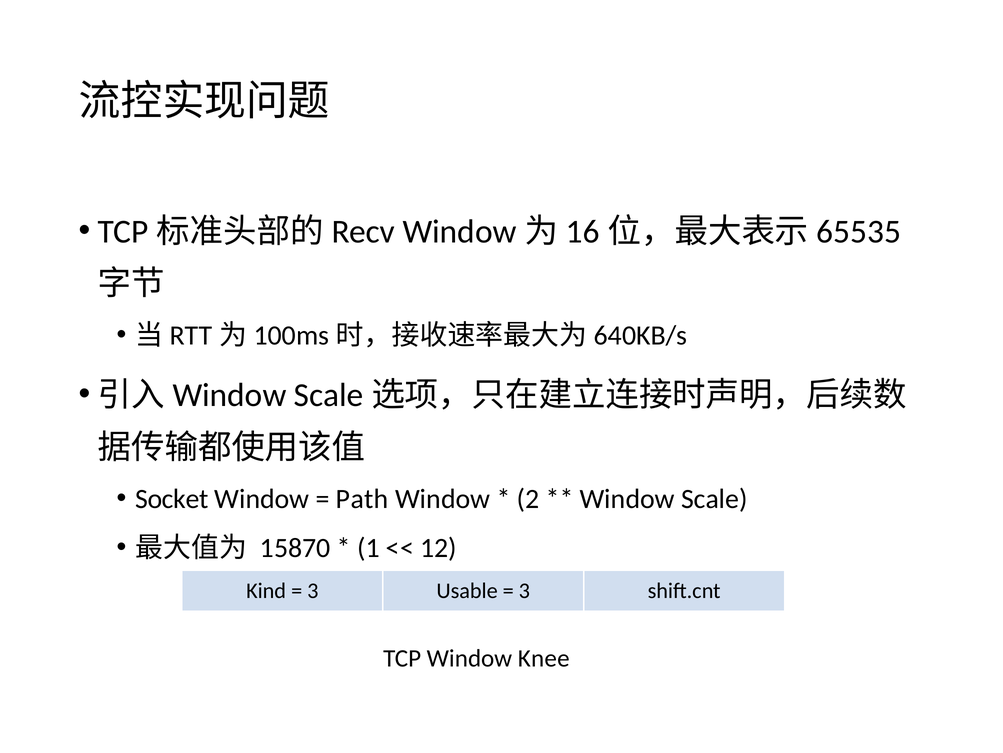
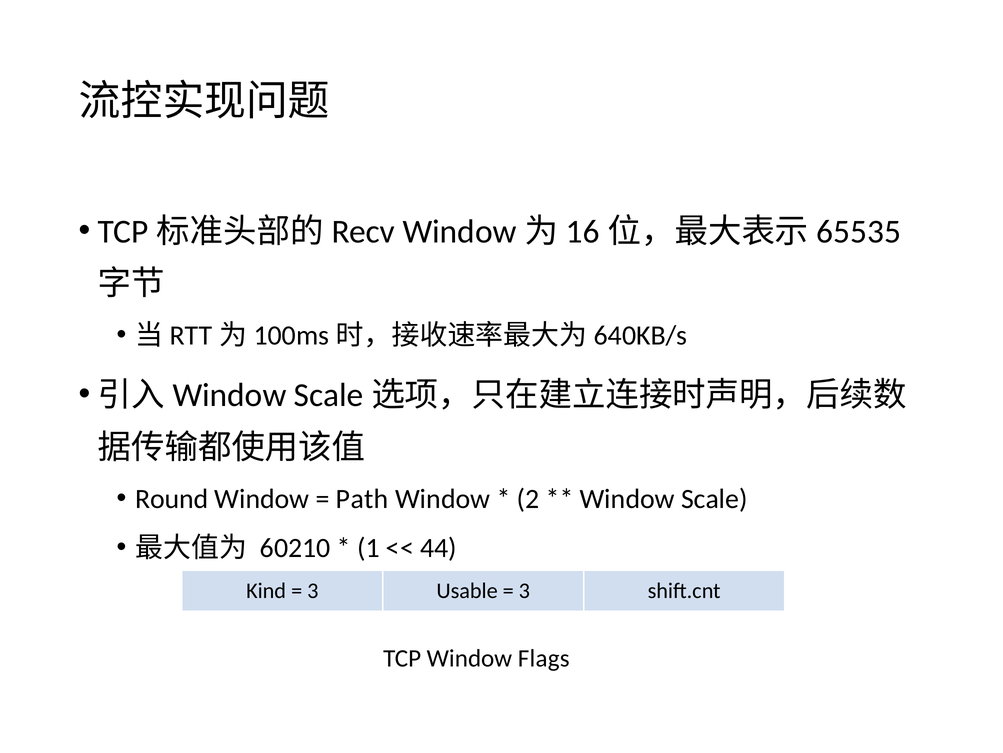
Socket: Socket -> Round
15870: 15870 -> 60210
12: 12 -> 44
Knee: Knee -> Flags
